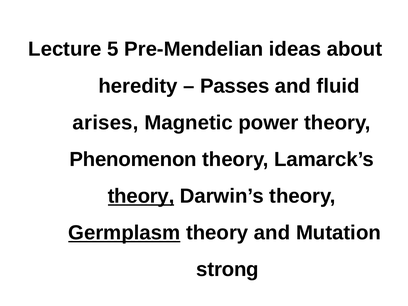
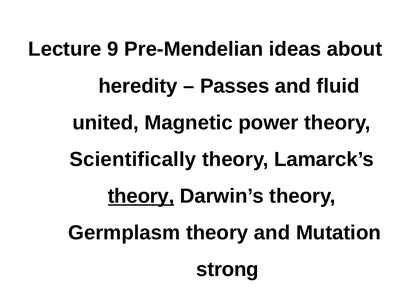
5: 5 -> 9
arises: arises -> united
Phenomenon: Phenomenon -> Scientifically
Germplasm underline: present -> none
